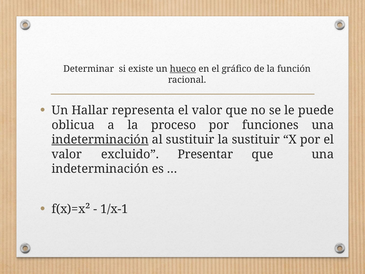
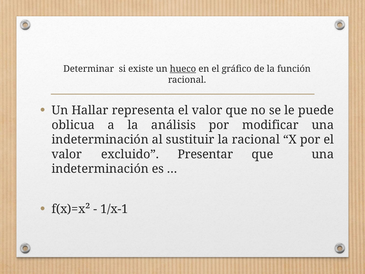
proceso: proceso -> análisis
funciones: funciones -> modificar
indeterminación at (100, 140) underline: present -> none
la sustituir: sustituir -> racional
